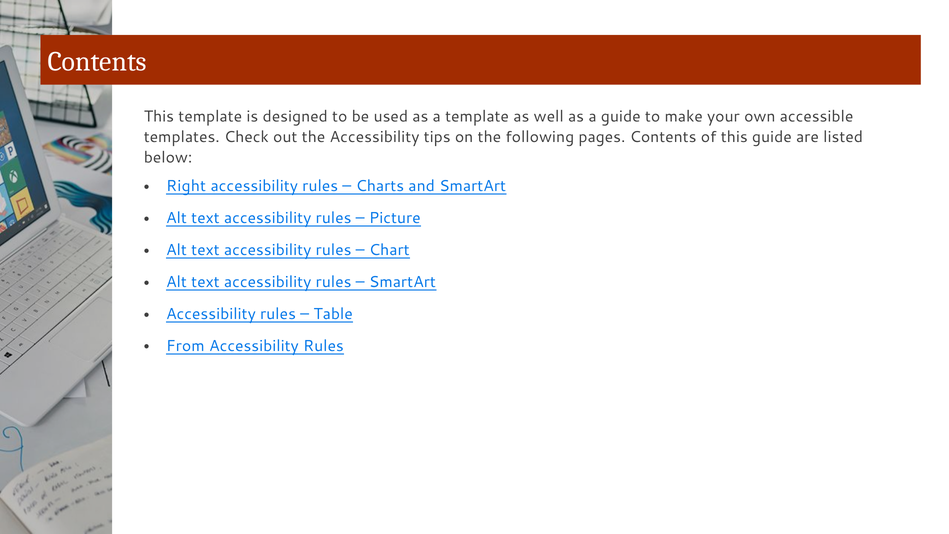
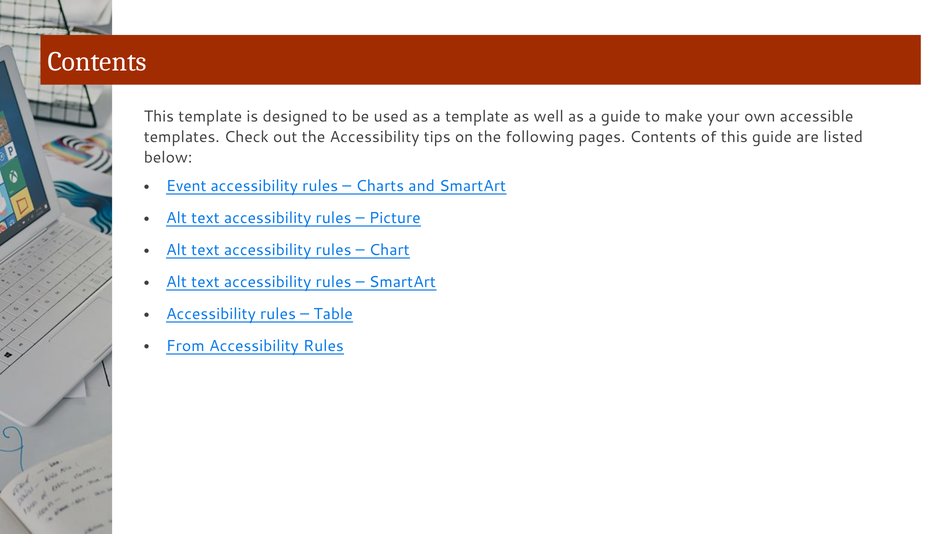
Right: Right -> Event
